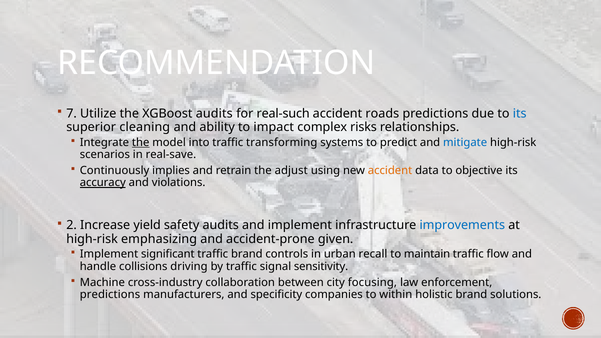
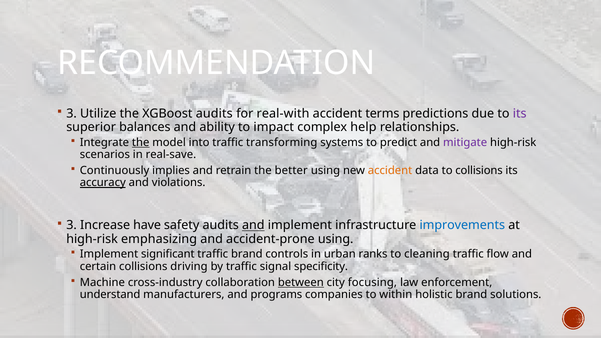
7 at (72, 114): 7 -> 3
real-such: real-such -> real-with
roads: roads -> terms
its at (520, 114) colour: blue -> purple
cleaning: cleaning -> balances
risks: risks -> help
mitigate colour: blue -> purple
adjust: adjust -> better
to objective: objective -> collisions
2 at (72, 225): 2 -> 3
yield: yield -> have
and at (253, 225) underline: none -> present
accident-prone given: given -> using
recall: recall -> ranks
maintain: maintain -> cleaning
handle: handle -> certain
sensitivity: sensitivity -> specificity
between underline: none -> present
predictions at (110, 295): predictions -> understand
specificity: specificity -> programs
